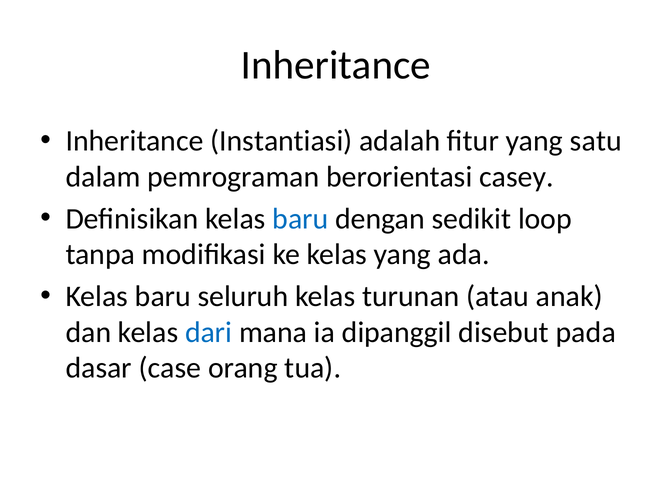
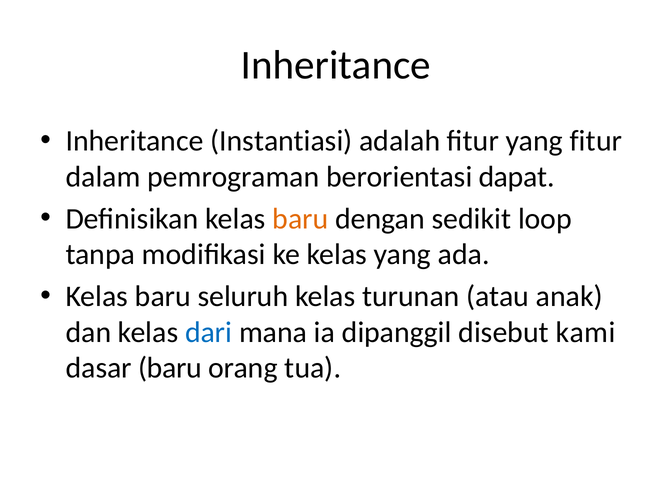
yang satu: satu -> fitur
casey: casey -> dapat
baru at (300, 219) colour: blue -> orange
pada: pada -> kami
dasar case: case -> baru
